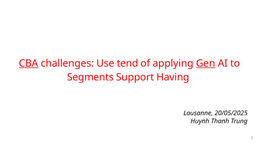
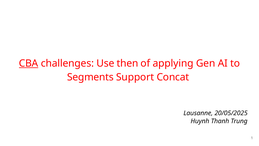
tend: tend -> then
Gen underline: present -> none
Having: Having -> Concat
